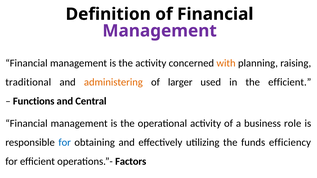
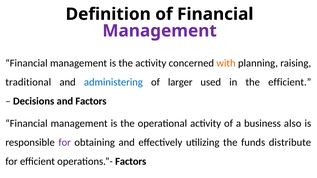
administering colour: orange -> blue
Functions: Functions -> Decisions
and Central: Central -> Factors
role: role -> also
for at (65, 143) colour: blue -> purple
efficiency: efficiency -> distribute
